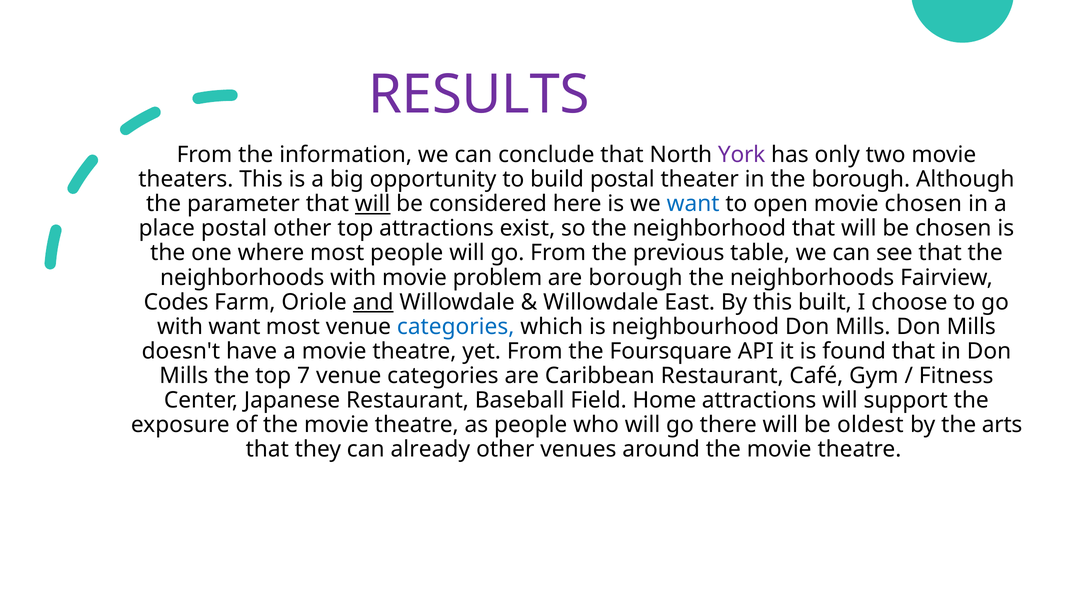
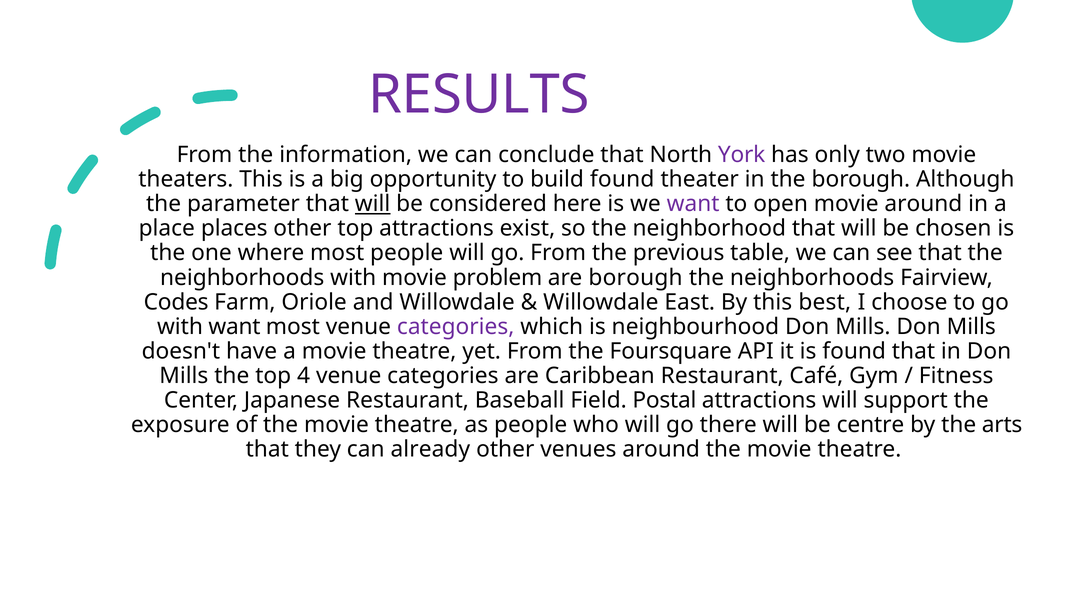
build postal: postal -> found
want at (693, 204) colour: blue -> purple
movie chosen: chosen -> around
place postal: postal -> places
and underline: present -> none
built: built -> best
categories at (456, 326) colour: blue -> purple
7: 7 -> 4
Home: Home -> Postal
oldest: oldest -> centre
